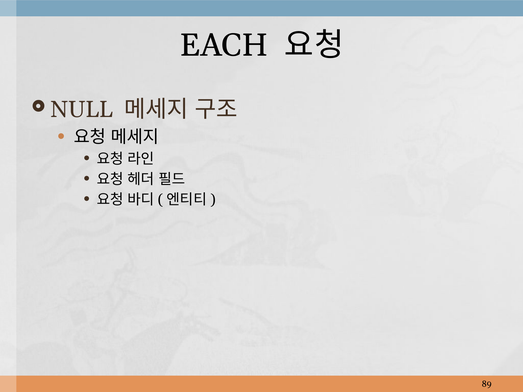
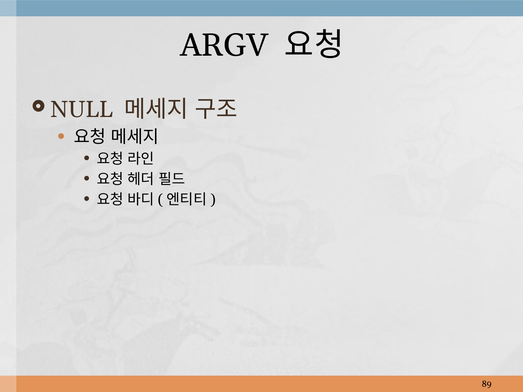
EACH: EACH -> ARGV
